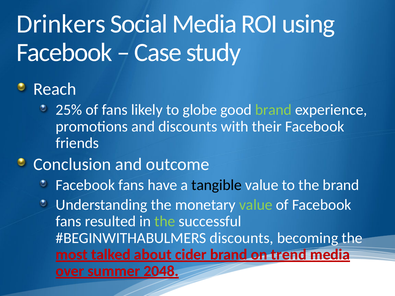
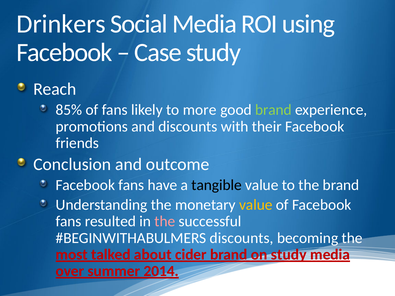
25%: 25% -> 85%
globe: globe -> more
value at (256, 205) colour: light green -> yellow
the at (165, 222) colour: light green -> pink
on trend: trend -> study
2048: 2048 -> 2014
